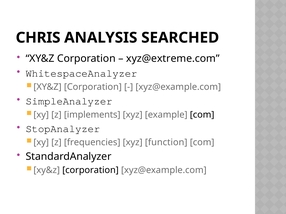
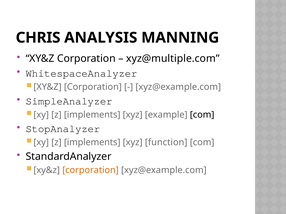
SEARCHED: SEARCHED -> MANNING
xyz@extreme.com: xyz@extreme.com -> xyz@multiple.com
frequencies at (92, 143): frequencies -> implements
corporation at (90, 170) colour: black -> orange
